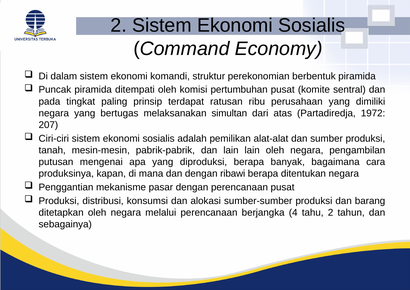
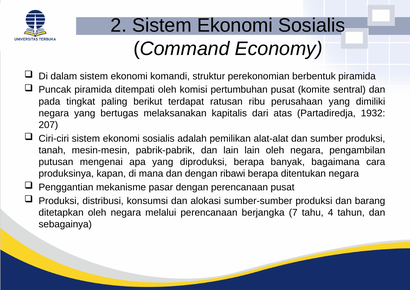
prinsip: prinsip -> berikut
simultan: simultan -> kapitalis
1972: 1972 -> 1932
4: 4 -> 7
tahu 2: 2 -> 4
